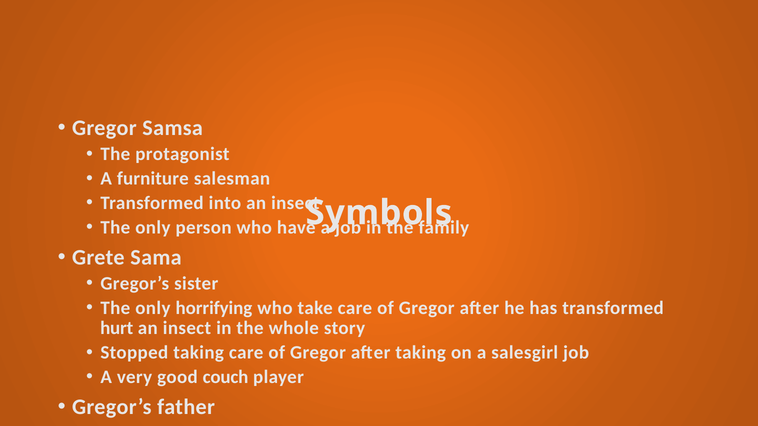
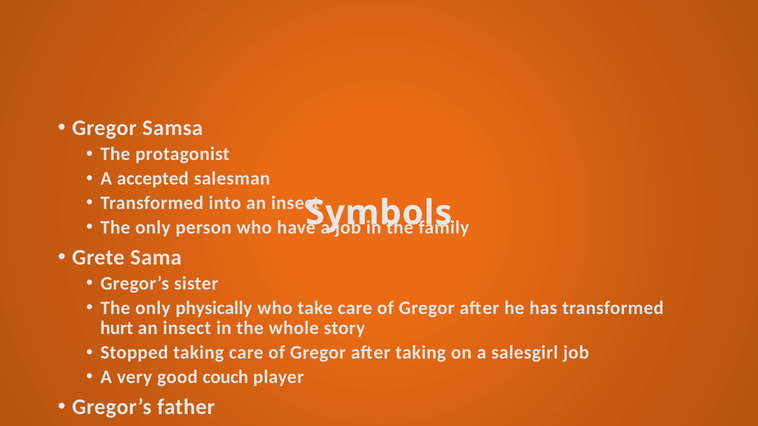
furniture: furniture -> accepted
horrifying: horrifying -> physically
